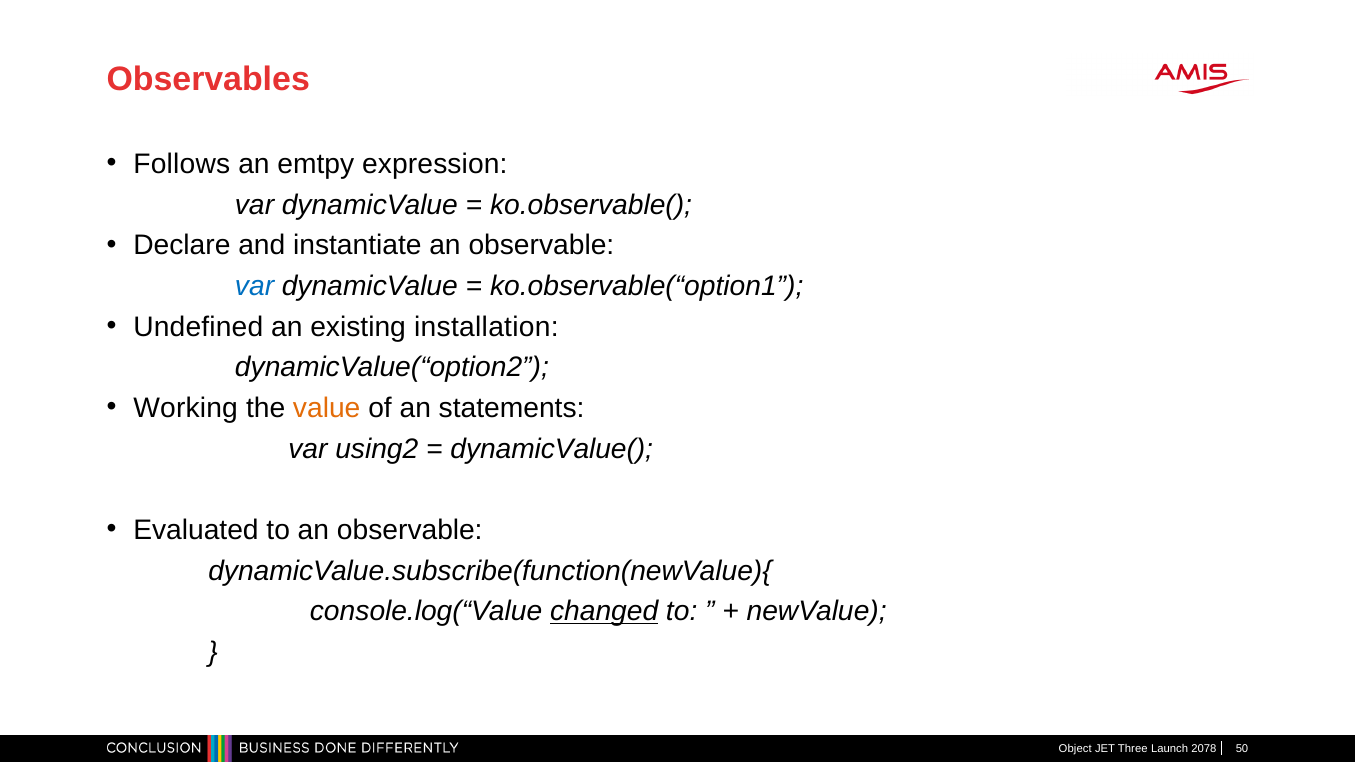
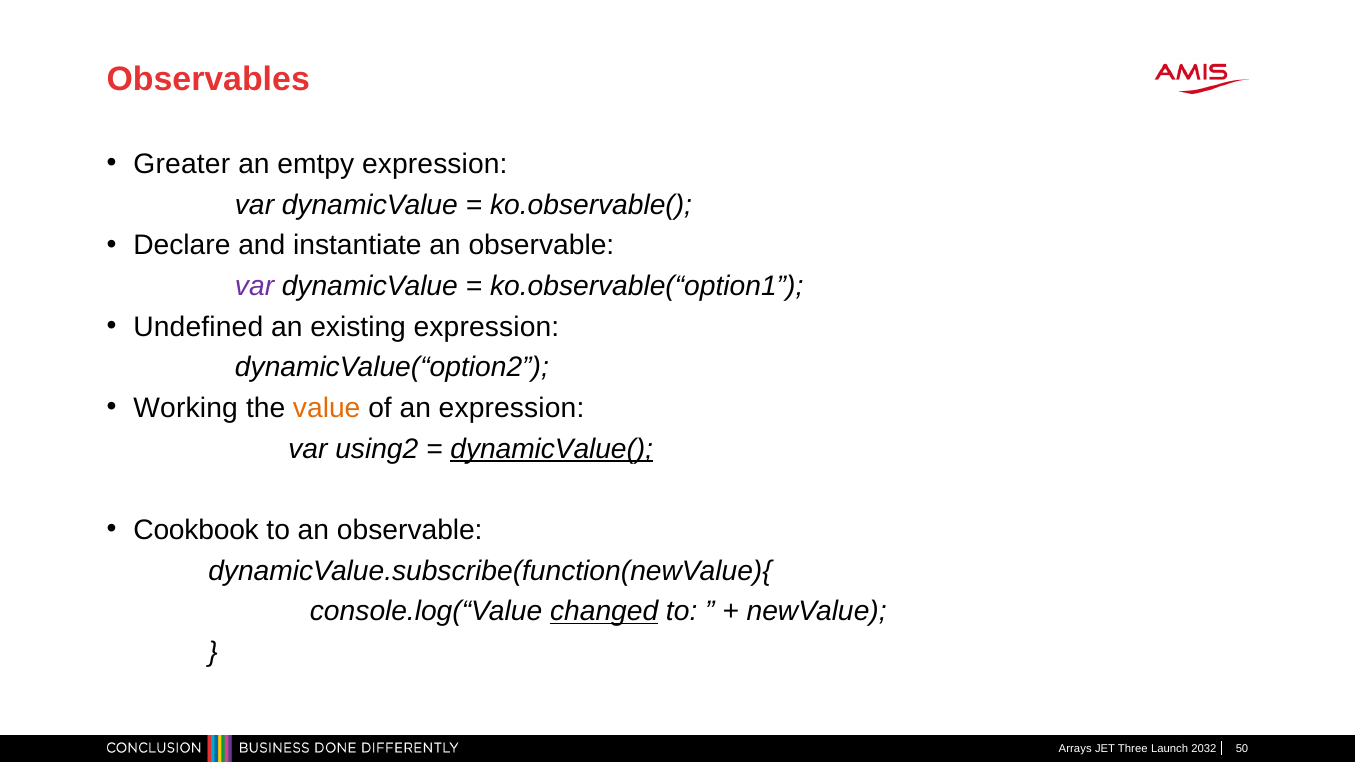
Follows: Follows -> Greater
var at (255, 286) colour: blue -> purple
existing installation: installation -> expression
an statements: statements -> expression
dynamicValue( underline: none -> present
Evaluated: Evaluated -> Cookbook
Object: Object -> Arrays
2078: 2078 -> 2032
